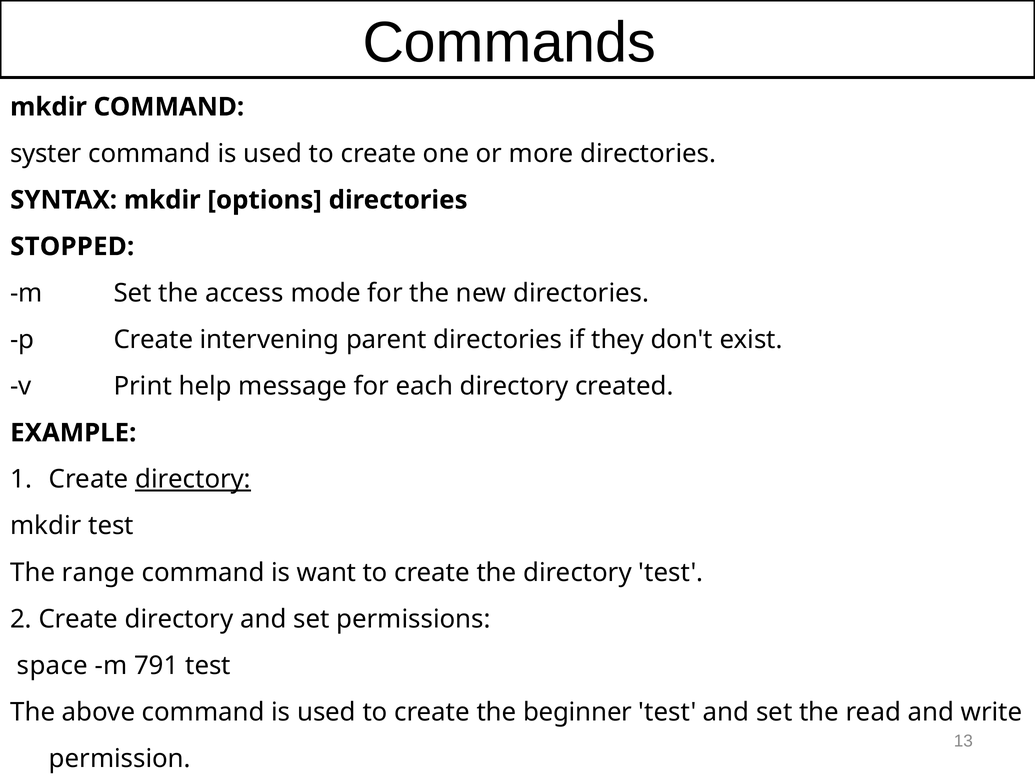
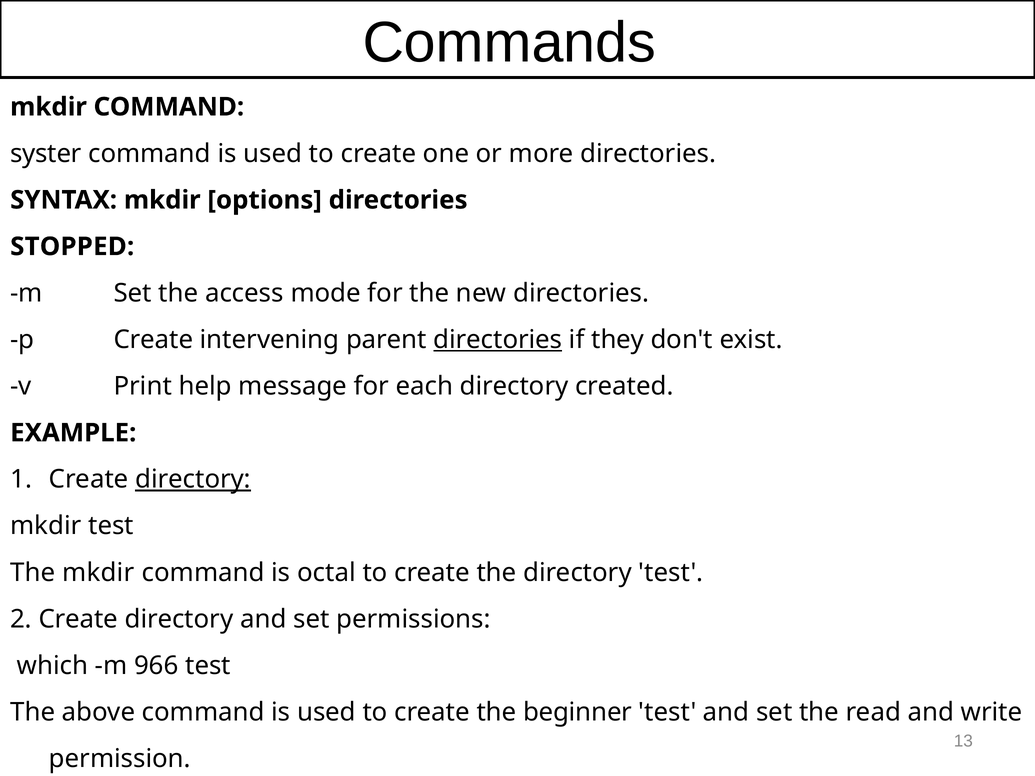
directories at (498, 340) underline: none -> present
The range: range -> mkdir
want: want -> octal
space: space -> which
791: 791 -> 966
